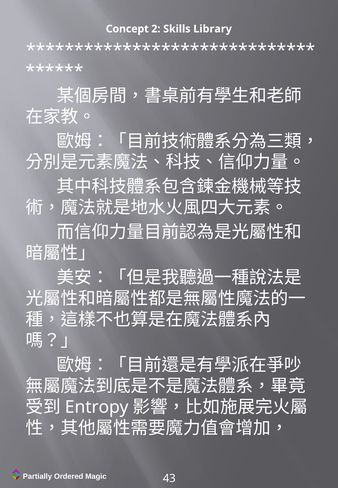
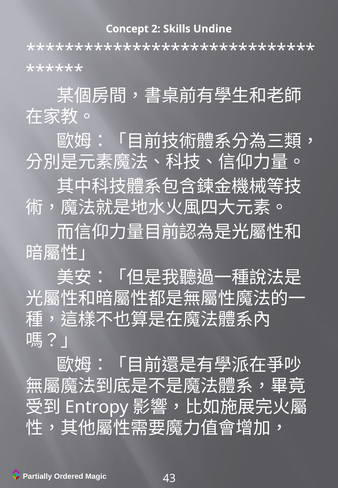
Library: Library -> Undine
